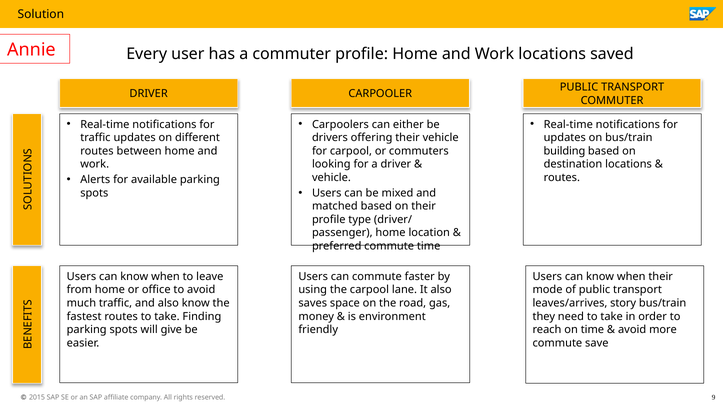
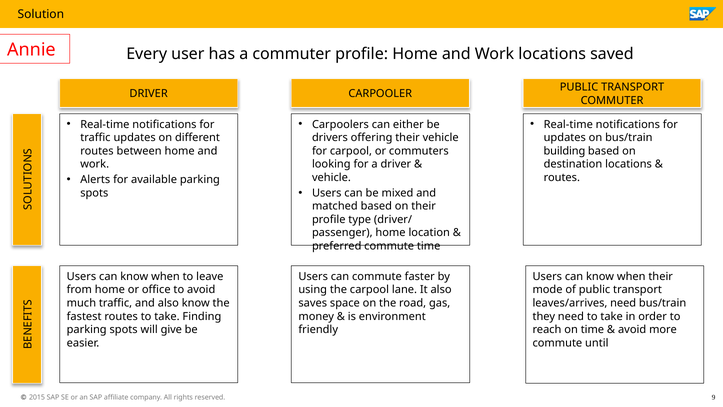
leaves/arrives story: story -> need
save: save -> until
